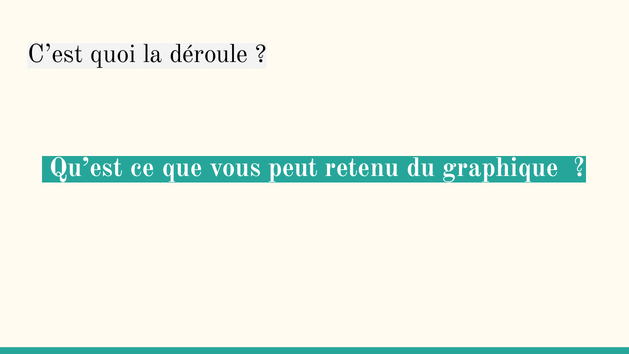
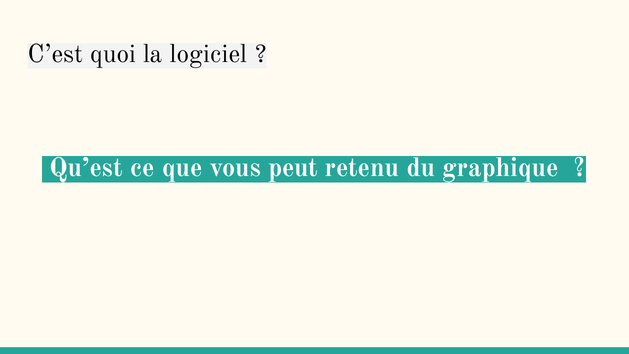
déroule: déroule -> logiciel
